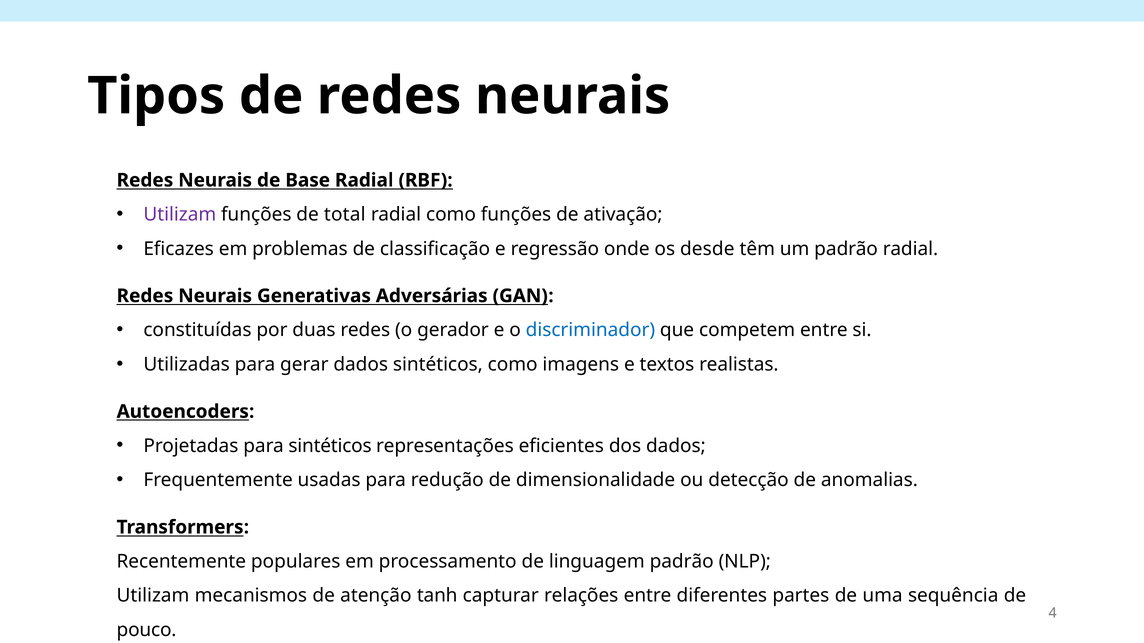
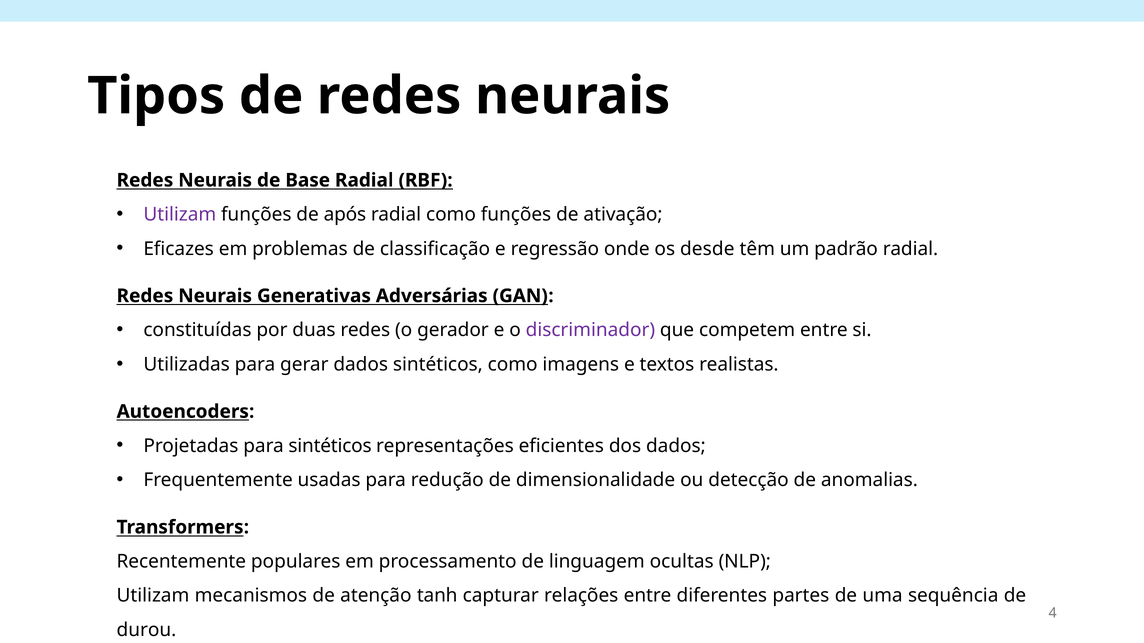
total: total -> após
discriminador colour: blue -> purple
linguagem padrão: padrão -> ocultas
pouco: pouco -> durou
